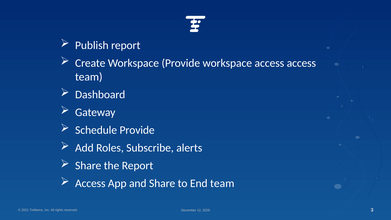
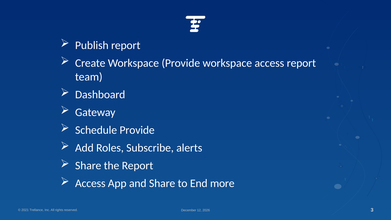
access access: access -> report
End team: team -> more
